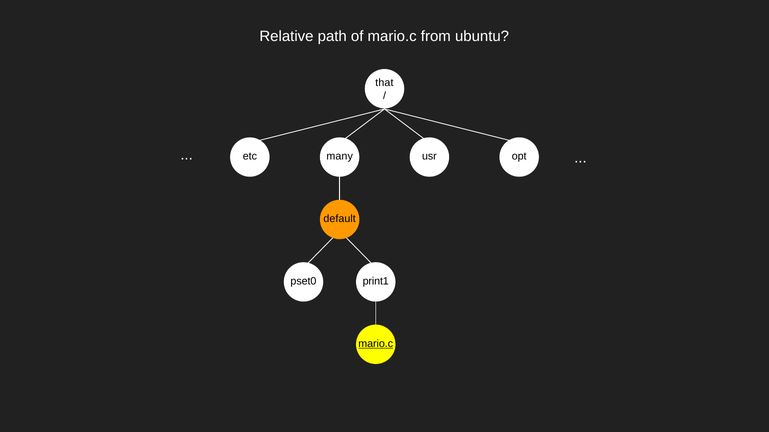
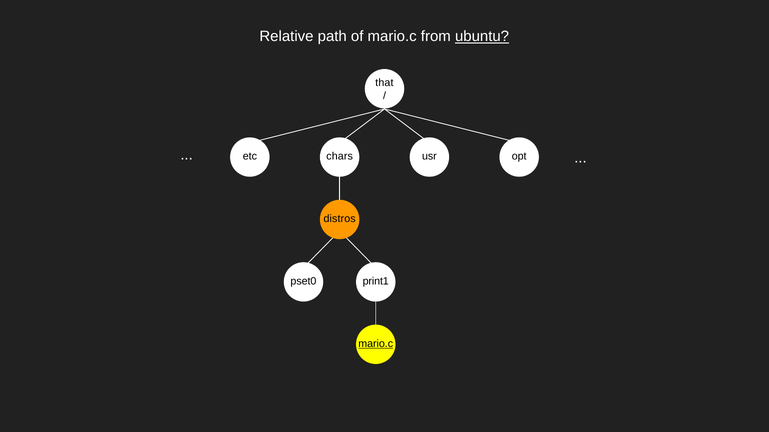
ubuntu underline: none -> present
many: many -> chars
default: default -> distros
